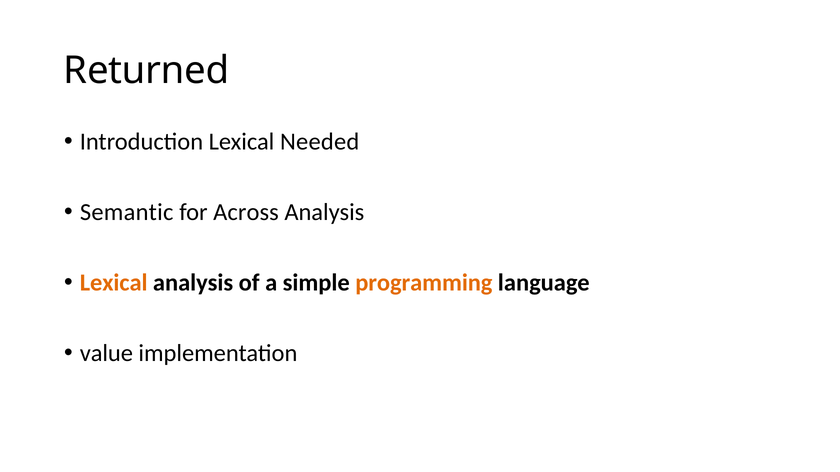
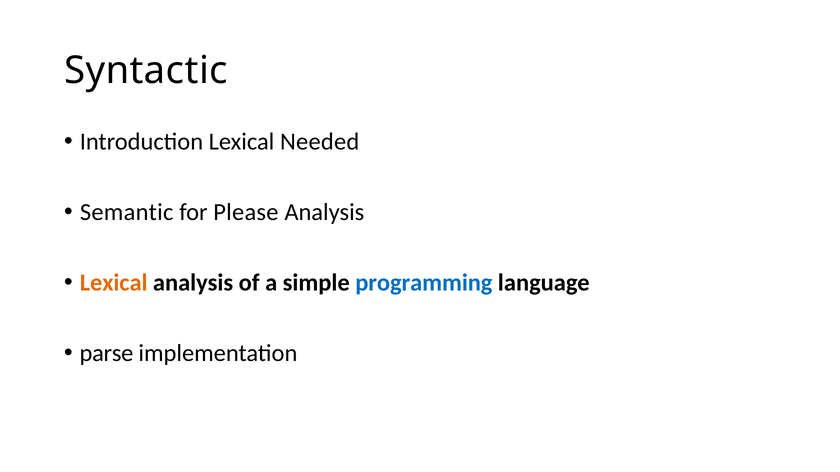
Returned: Returned -> Syntactic
Across: Across -> Please
programming colour: orange -> blue
value: value -> parse
